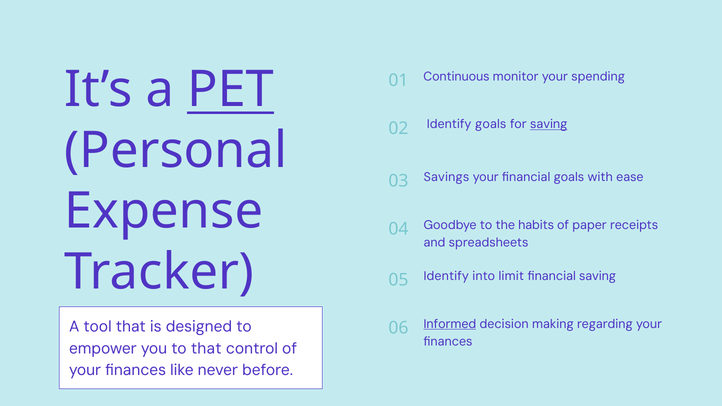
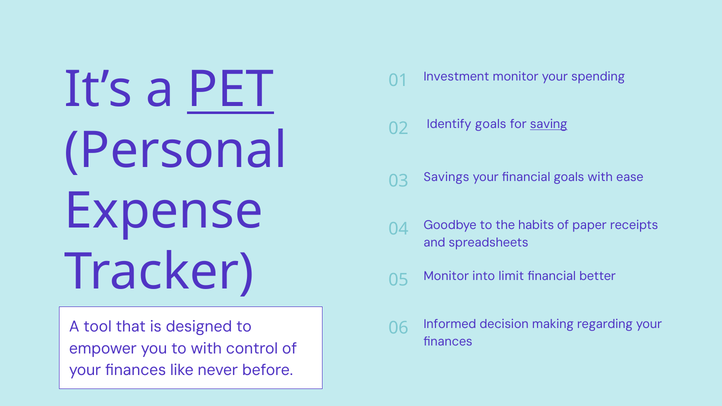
Continuous: Continuous -> Investment
05 Identify: Identify -> Monitor
financial saving: saving -> better
Informed underline: present -> none
to that: that -> with
